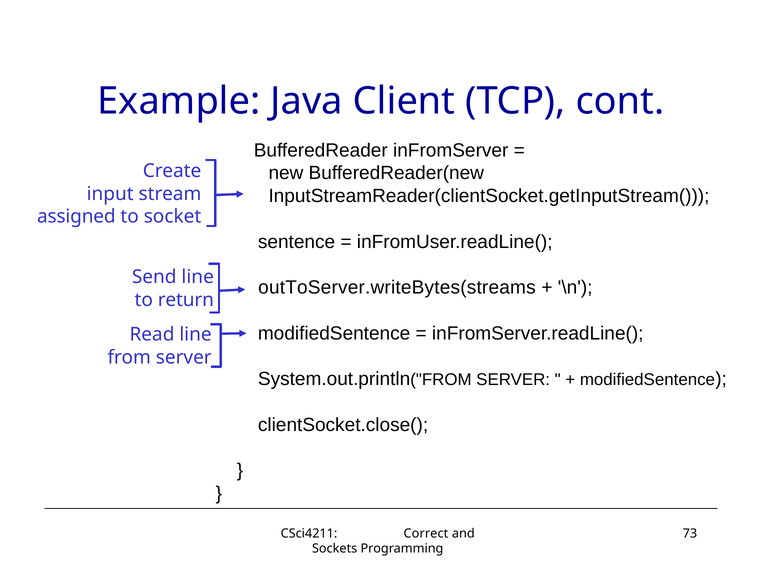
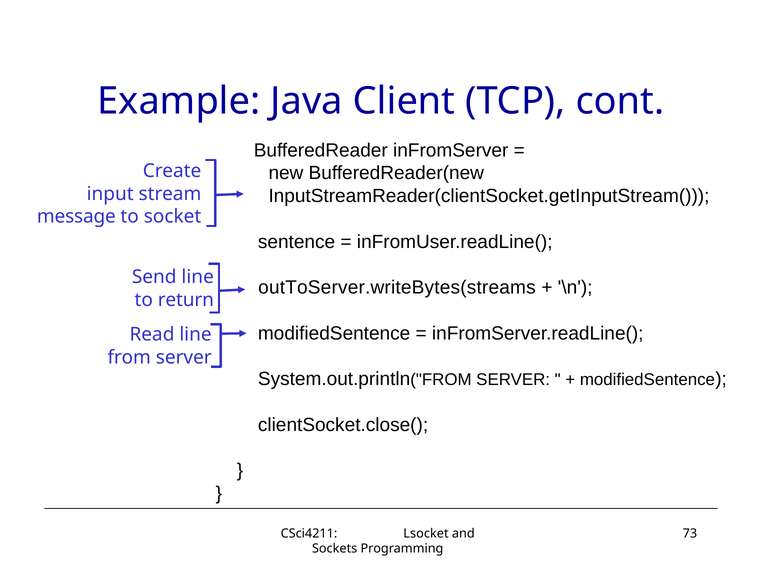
assigned: assigned -> message
Correct: Correct -> Lsocket
